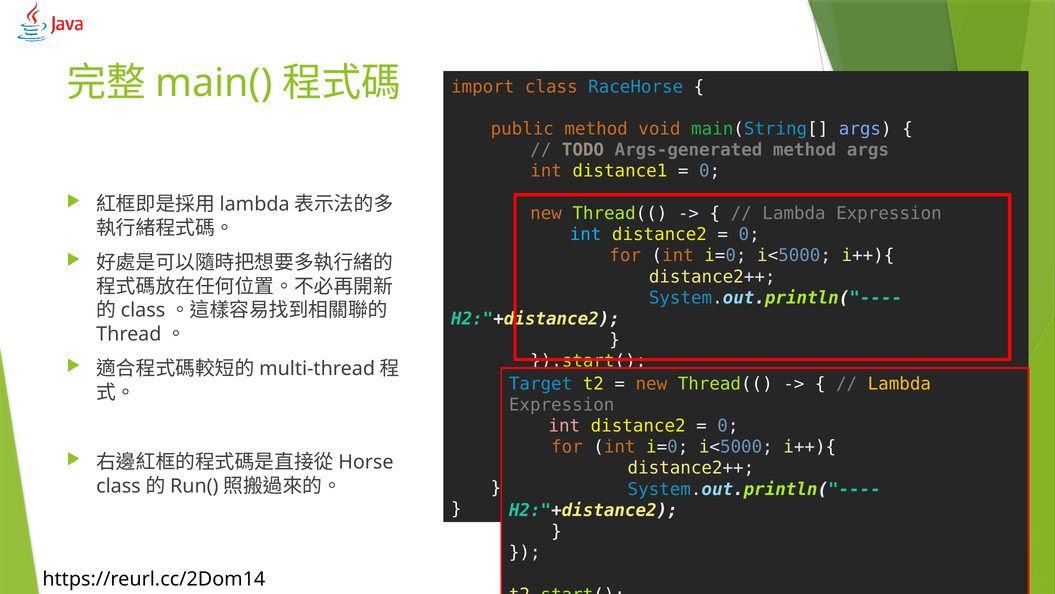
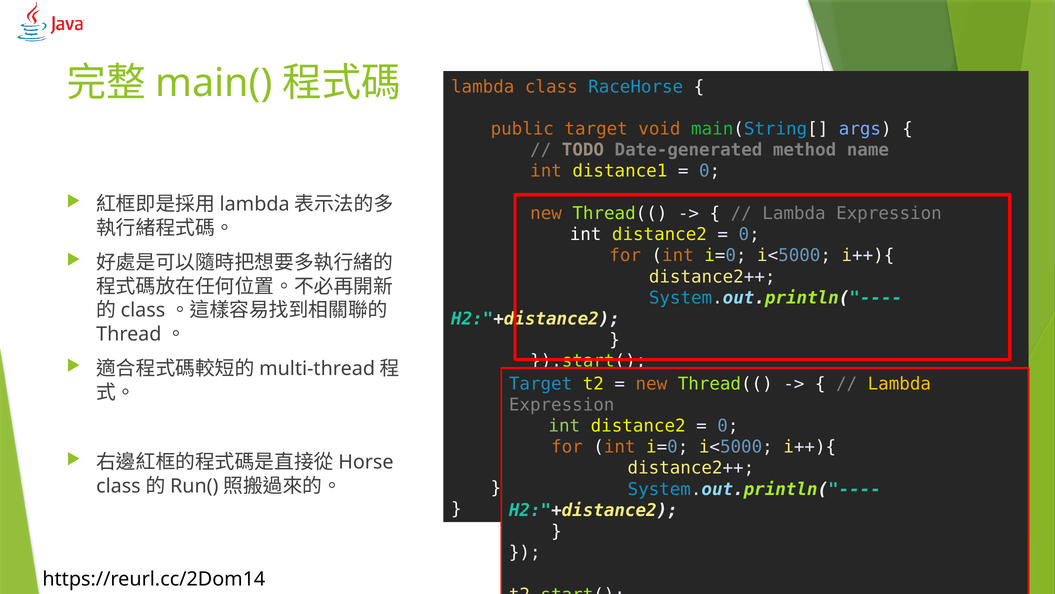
import at (483, 87): import -> lambda
public method: method -> target
Args-generated: Args-generated -> Date-generated
method args: args -> name
int at (586, 234) colour: light blue -> white
int at (564, 426) colour: pink -> light green
